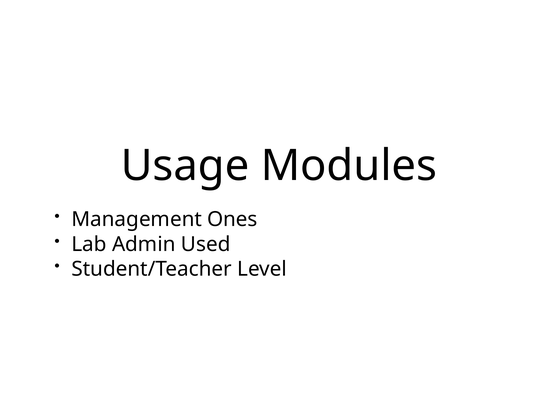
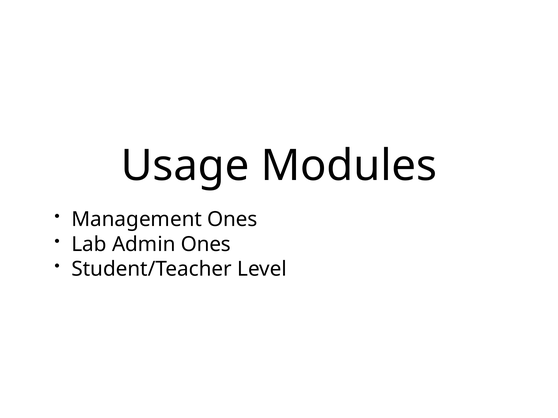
Admin Used: Used -> Ones
